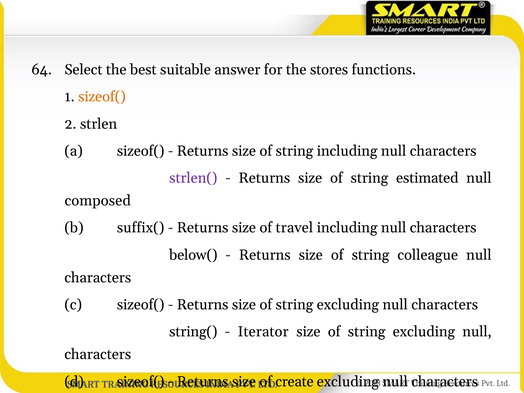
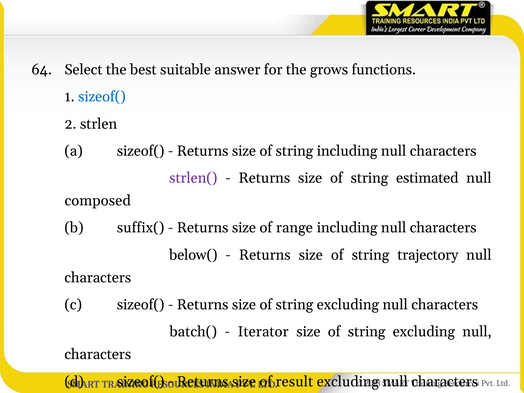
stores: stores -> grows
sizeof( at (102, 97) colour: orange -> blue
travel: travel -> range
colleague: colleague -> trajectory
string(: string( -> batch(
create: create -> result
